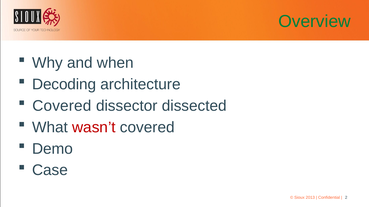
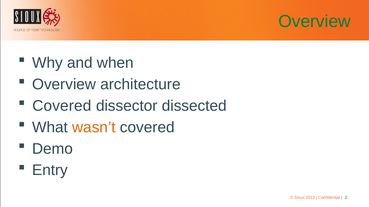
Decoding at (64, 85): Decoding -> Overview
wasn’t colour: red -> orange
Case: Case -> Entry
